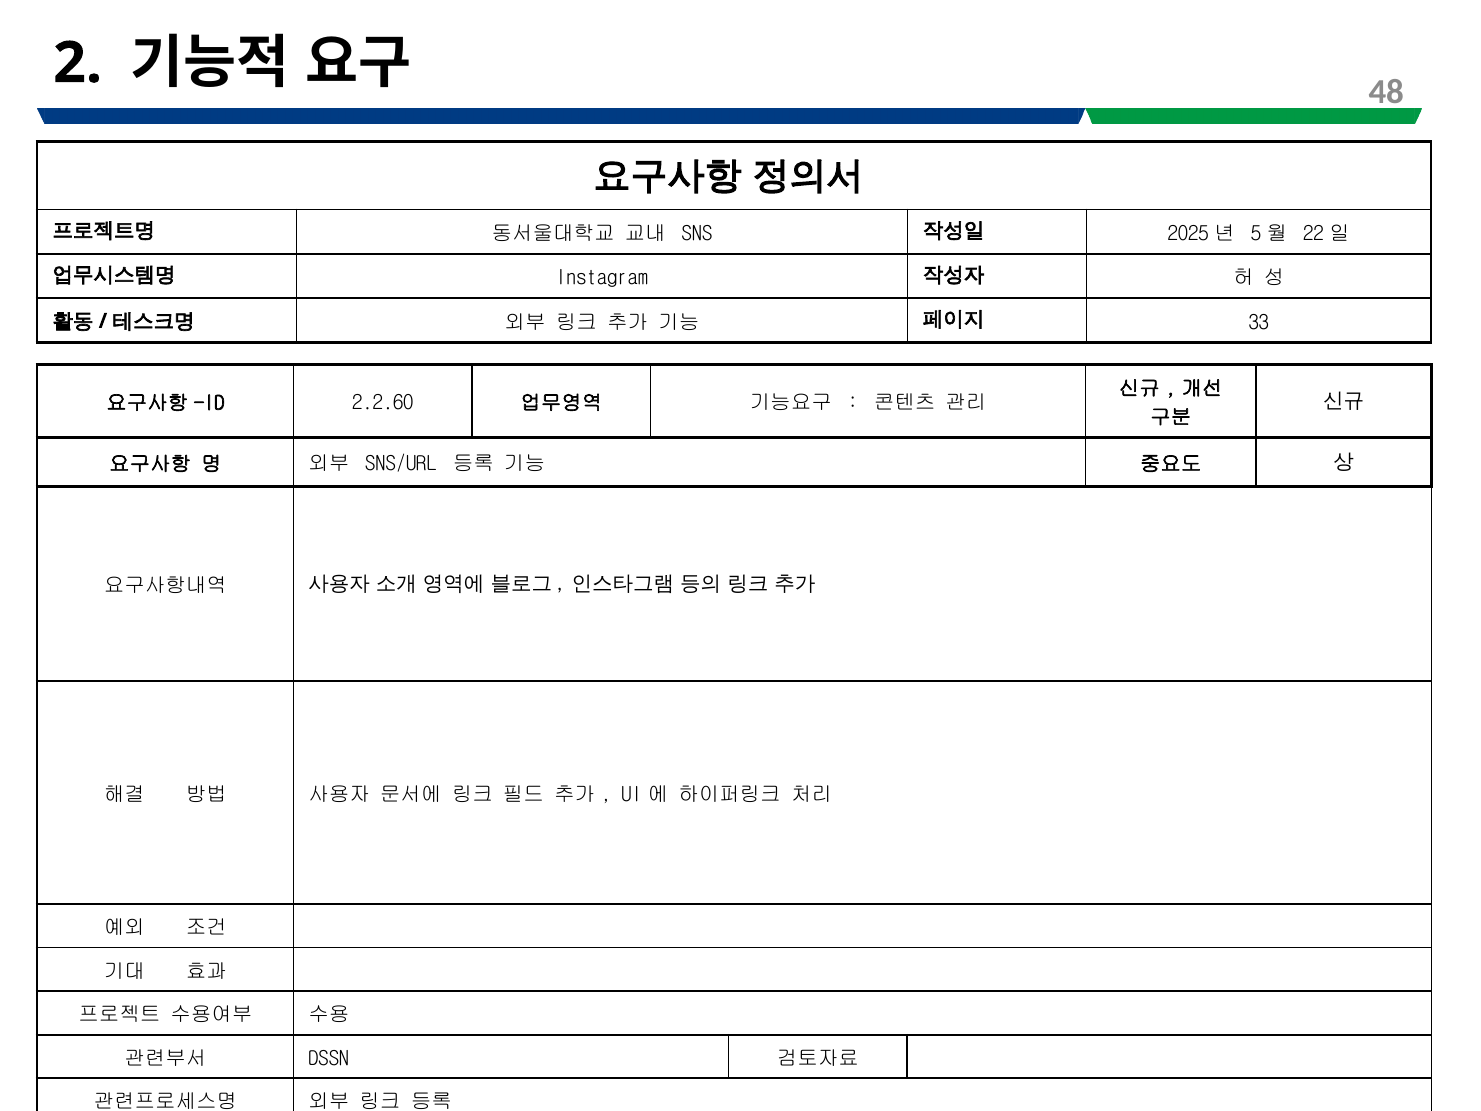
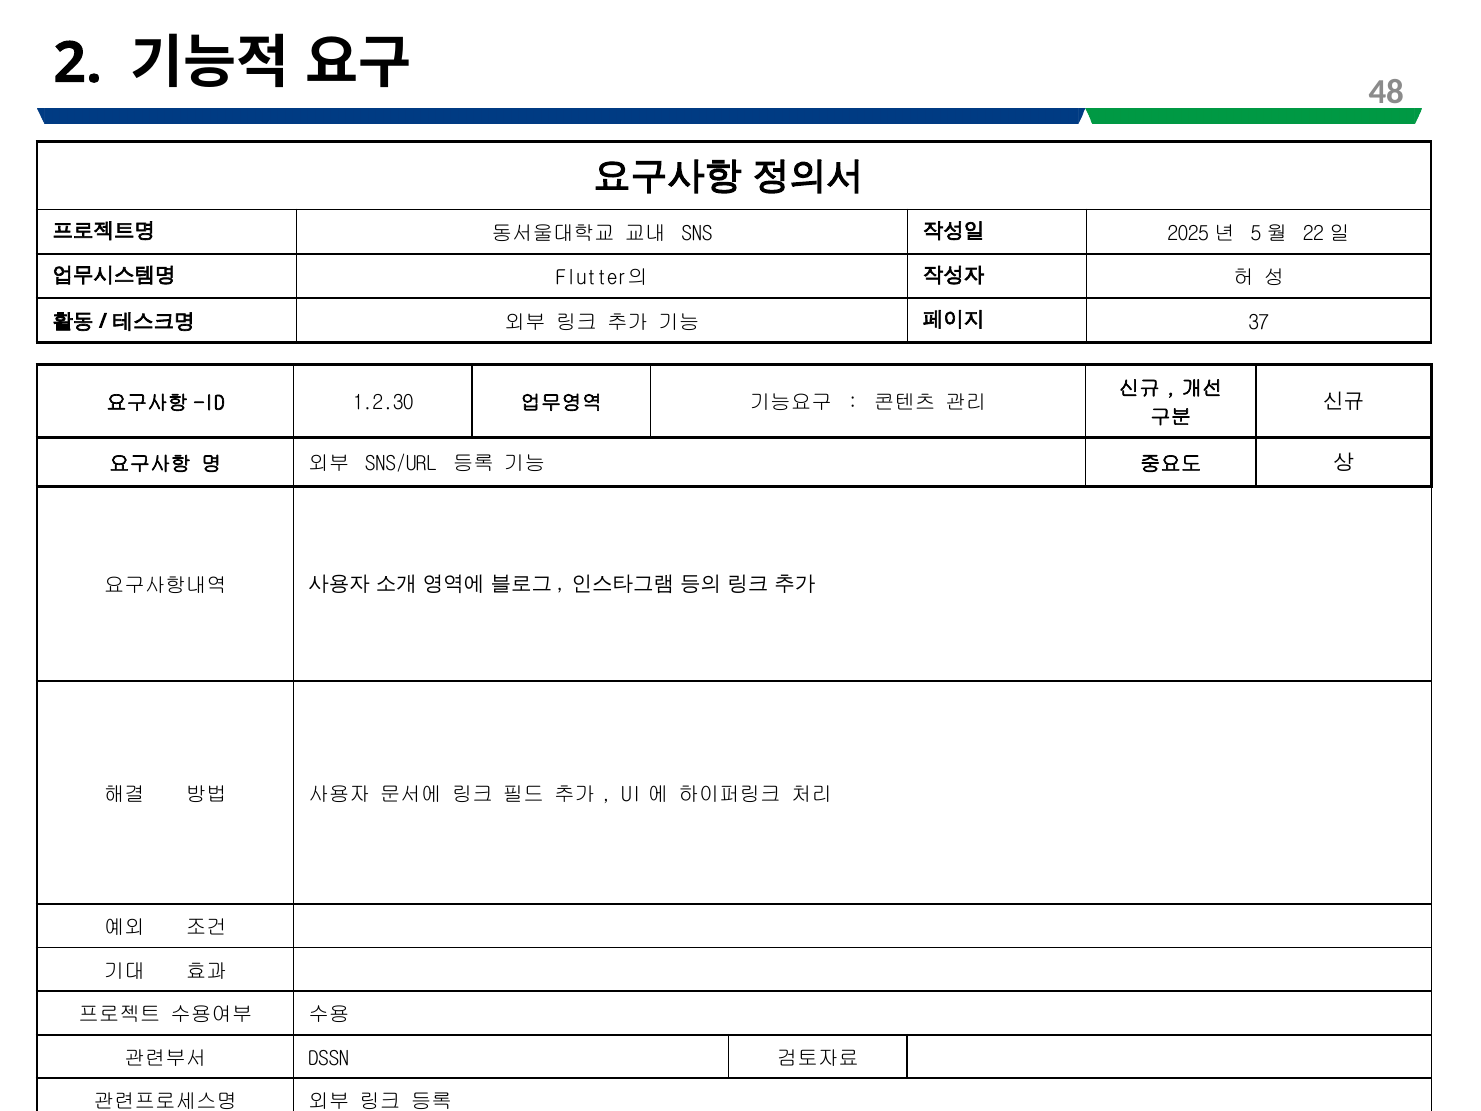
Instagram: Instagram -> Flutter의
33: 33 -> 37
2.2.60: 2.2.60 -> 1.2.30
